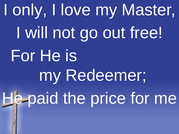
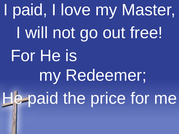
I only: only -> paid
